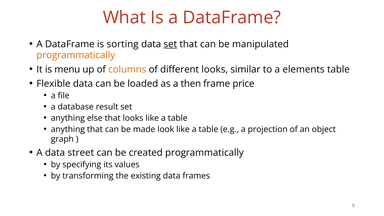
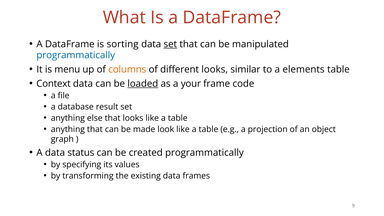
programmatically at (76, 55) colour: orange -> blue
Flexible: Flexible -> Context
loaded underline: none -> present
then: then -> your
price: price -> code
street: street -> status
